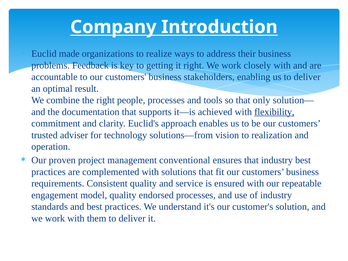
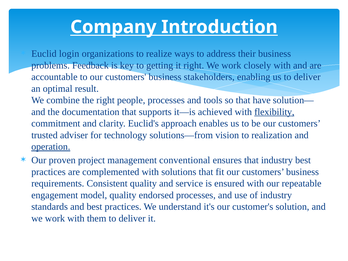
made: made -> login
only: only -> have
operation underline: none -> present
